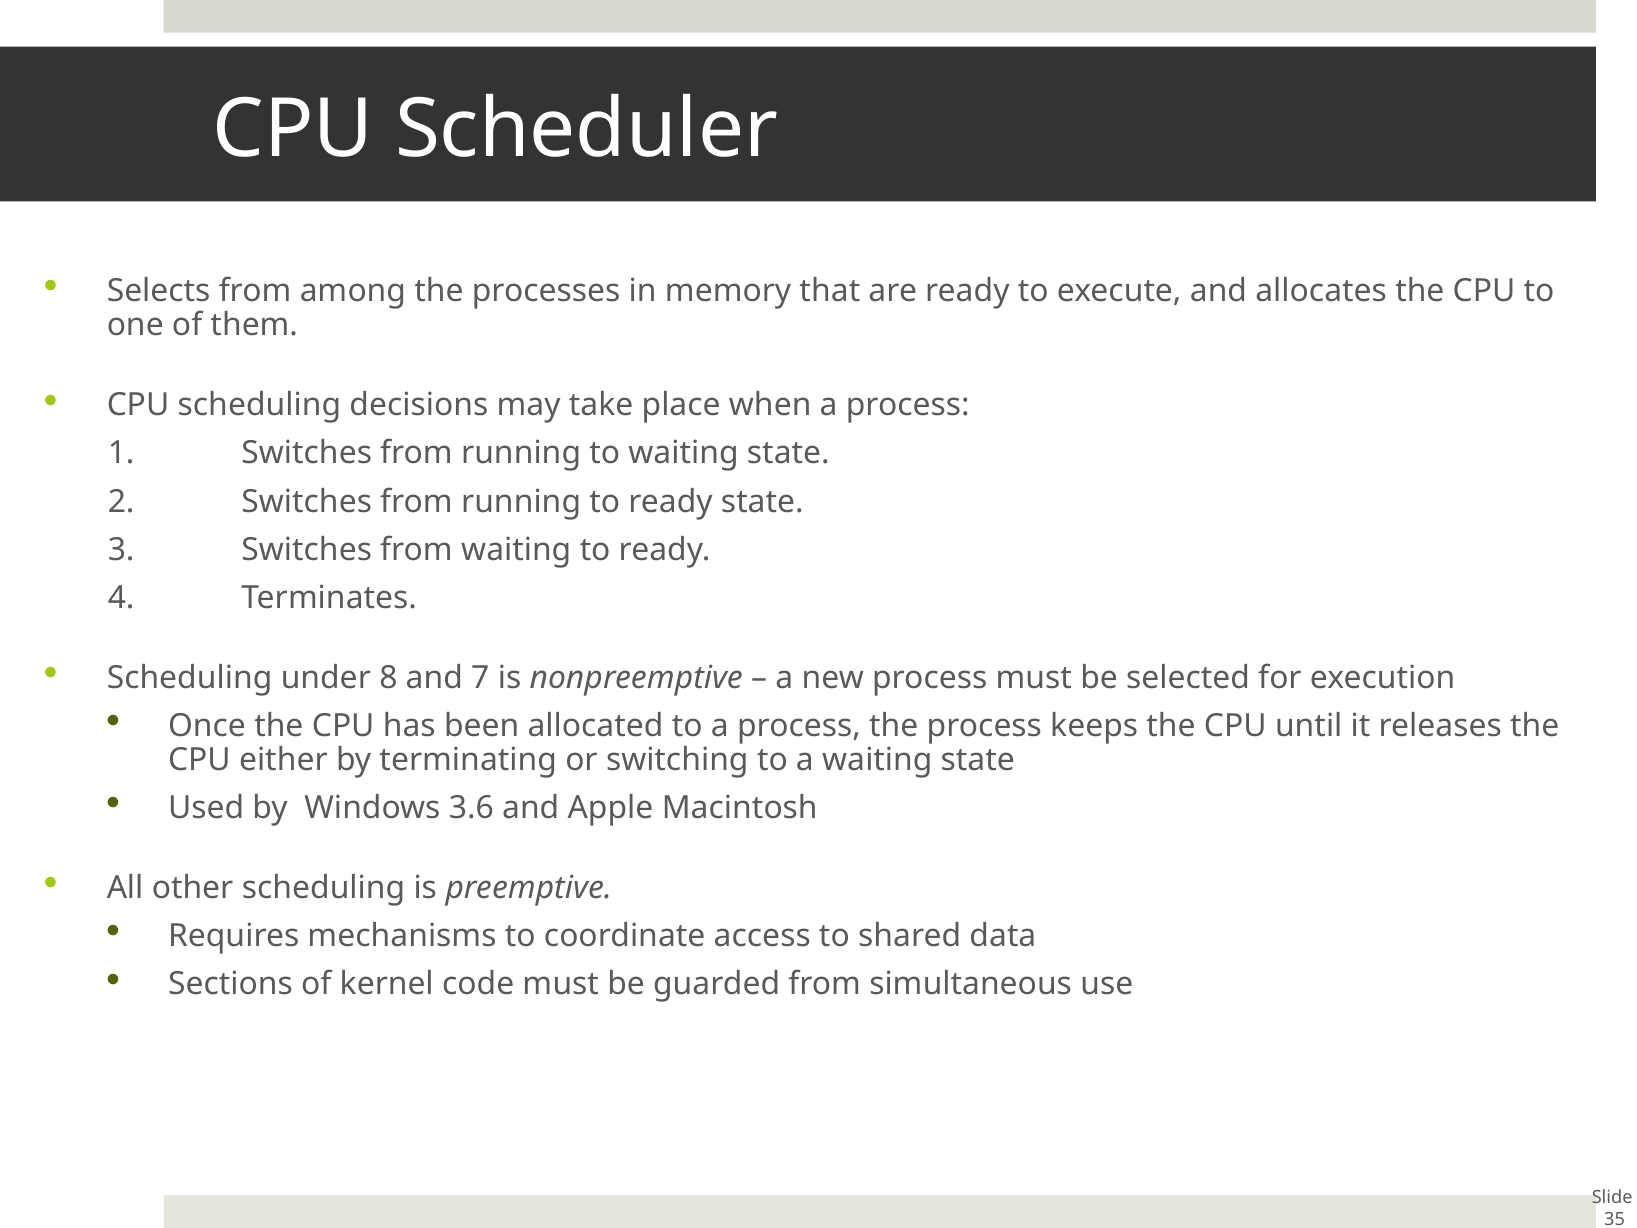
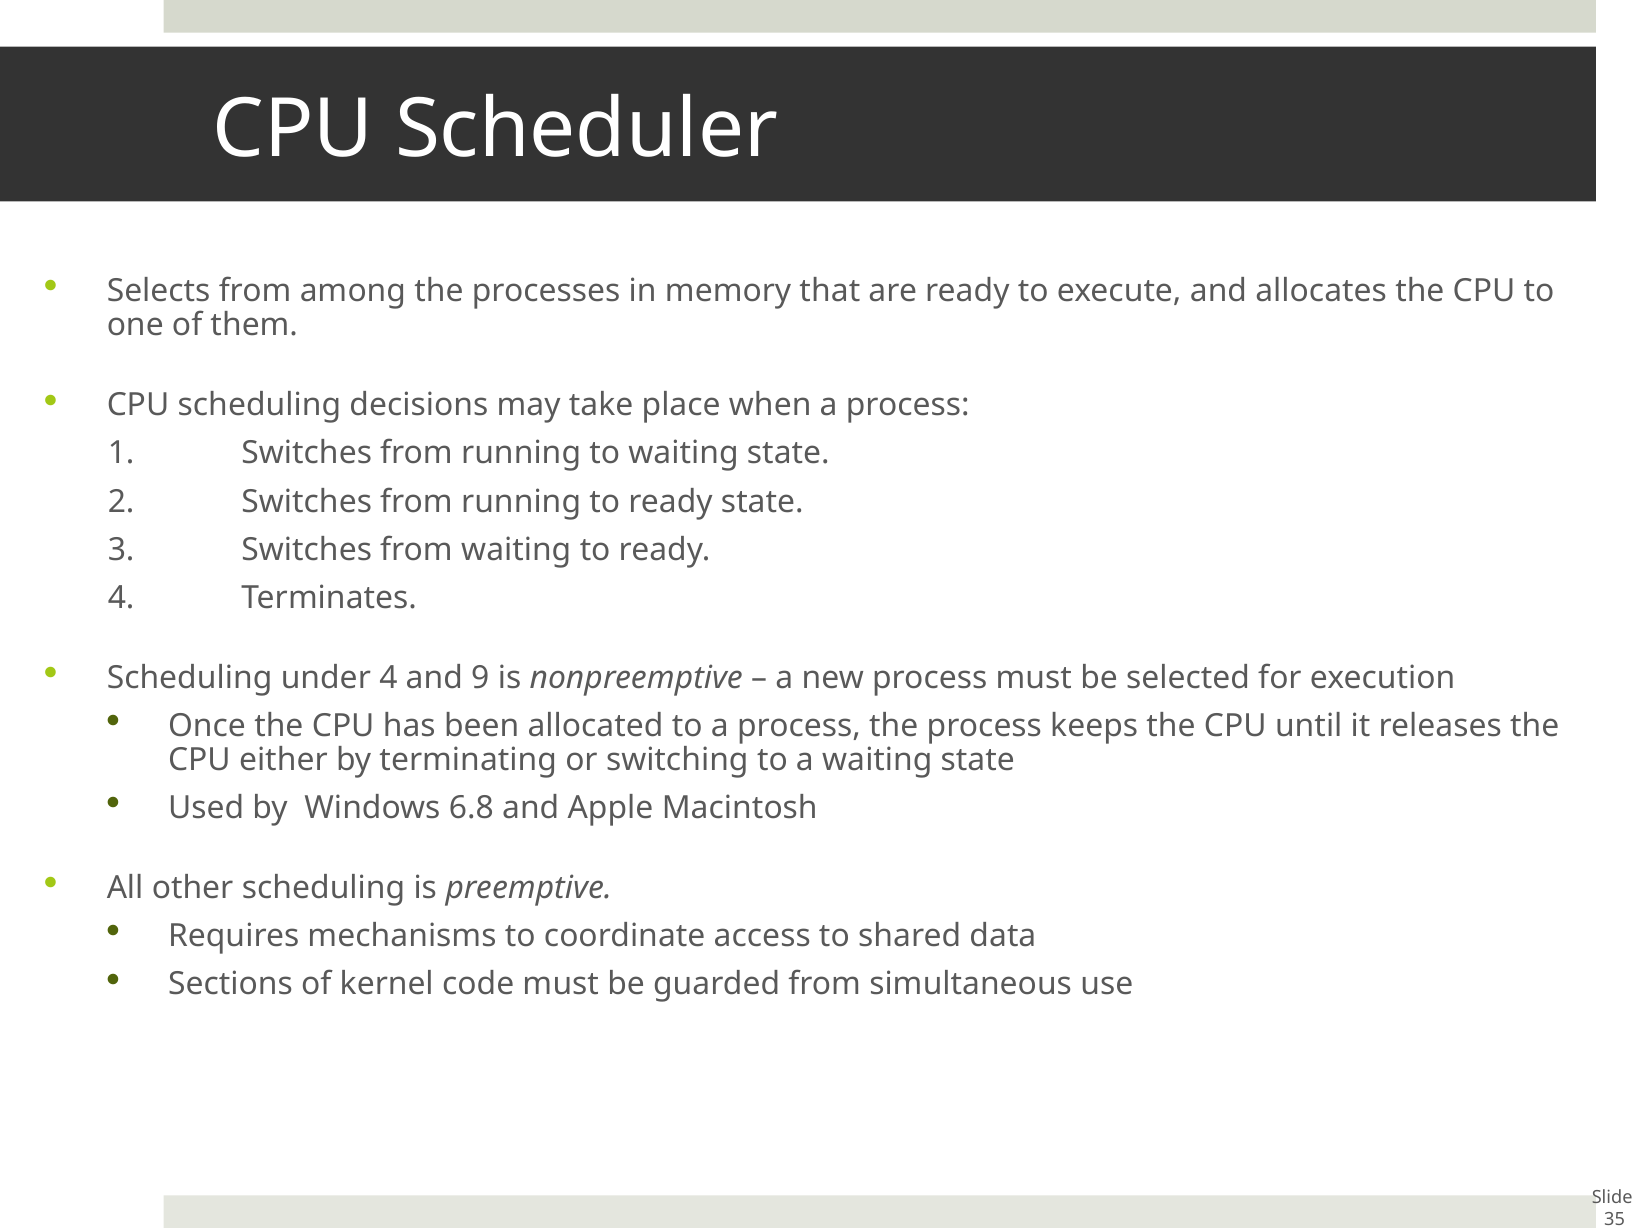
under 8: 8 -> 4
7: 7 -> 9
3.6: 3.6 -> 6.8
